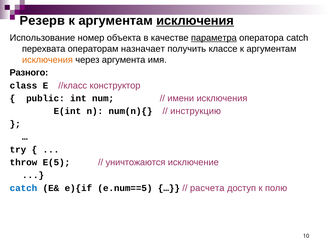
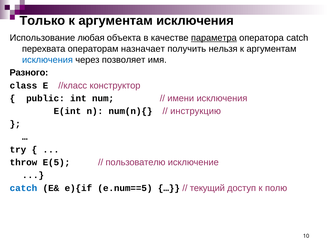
Резерв: Резерв -> Только
исключения at (195, 21) underline: present -> none
номер: номер -> любая
классе: классе -> нельзя
исключения at (47, 60) colour: orange -> blue
аргумента: аргумента -> позволяет
уничтожаются: уничтожаются -> пользователю
расчета: расчета -> текущий
